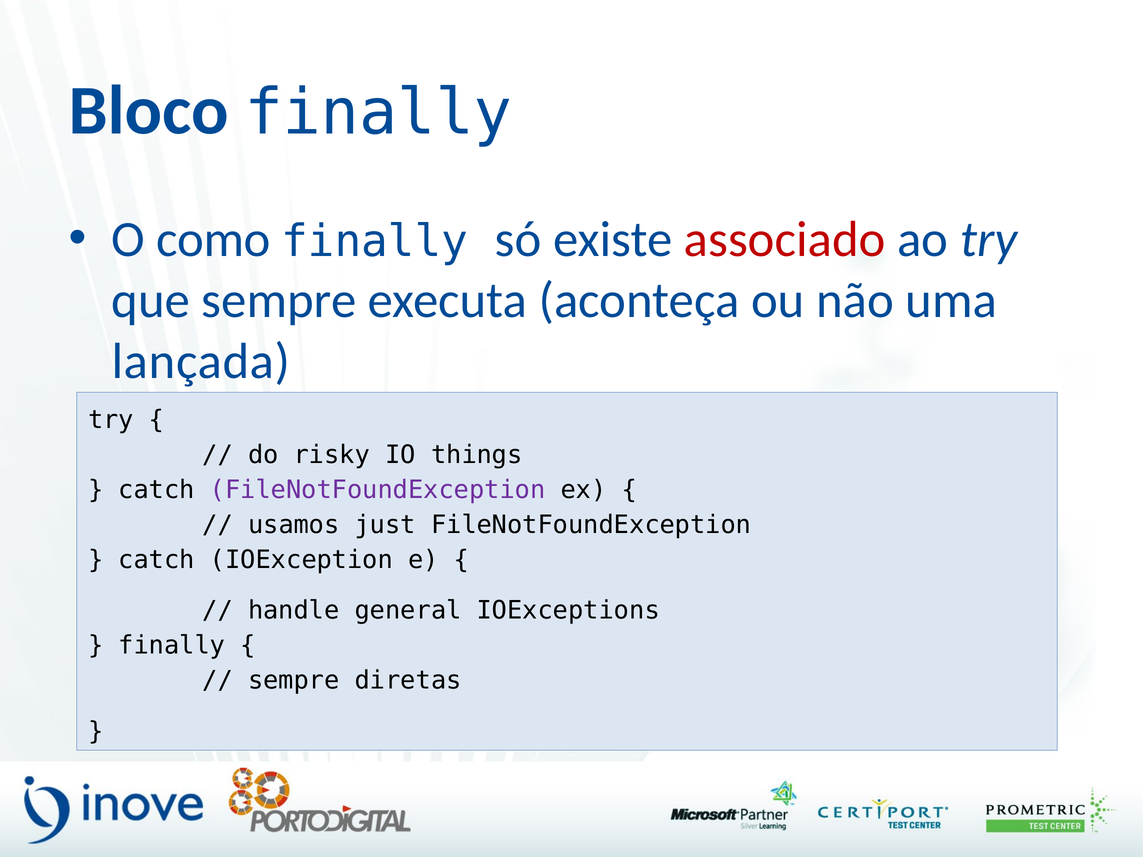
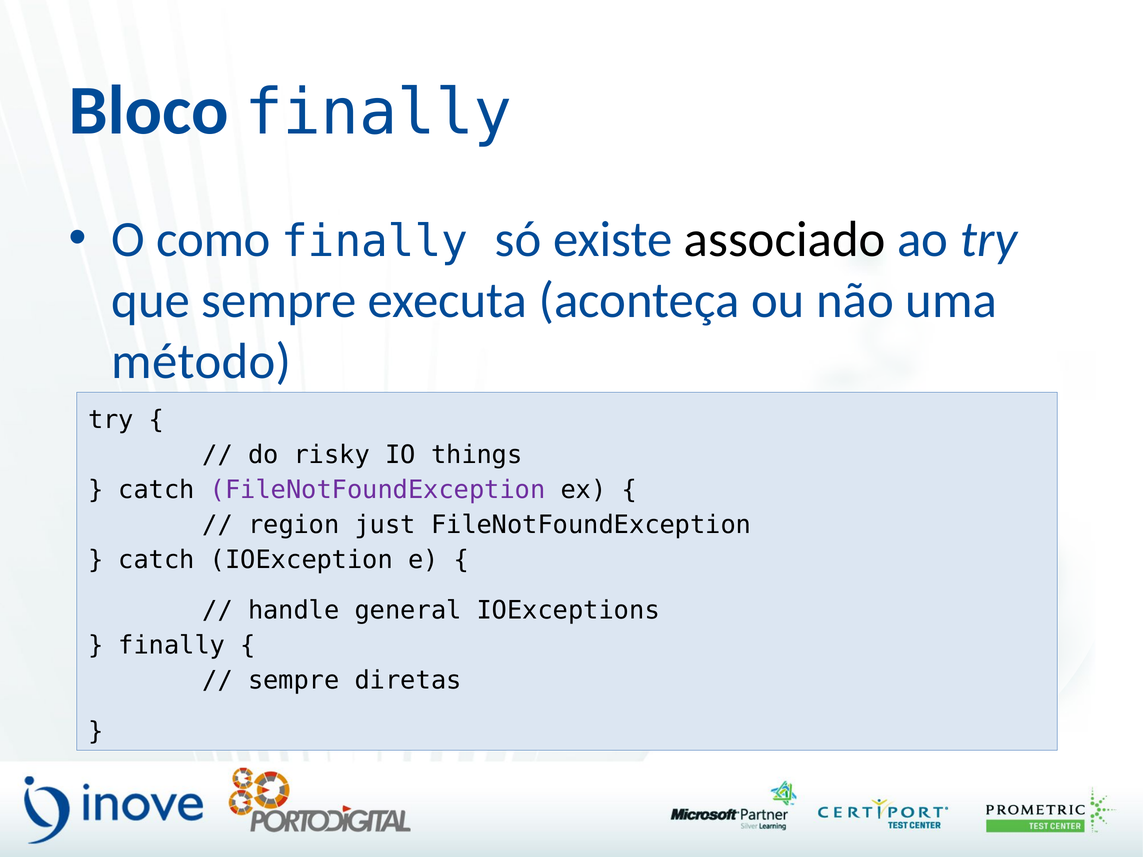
associado colour: red -> black
lançada: lançada -> método
usamos: usamos -> region
